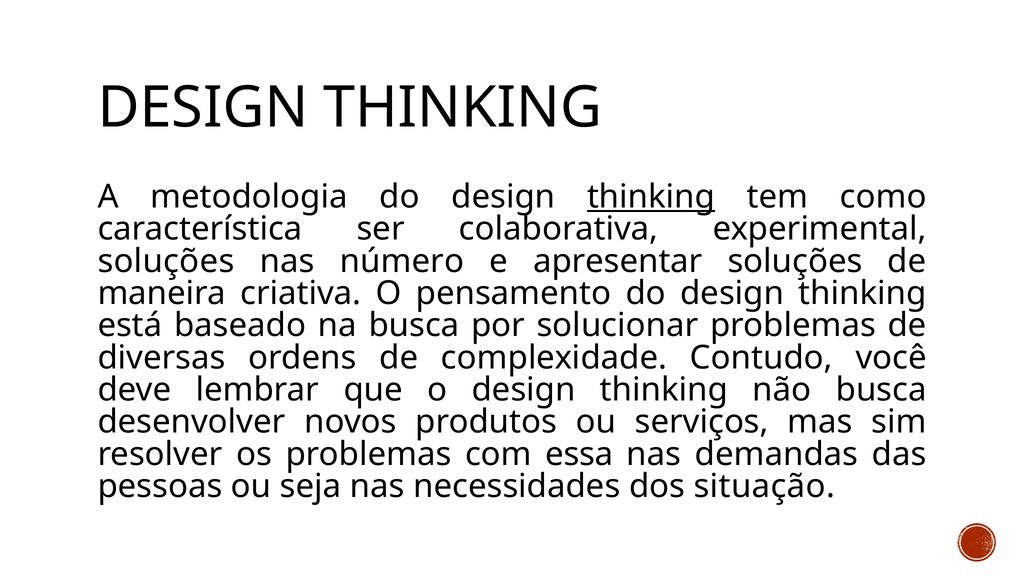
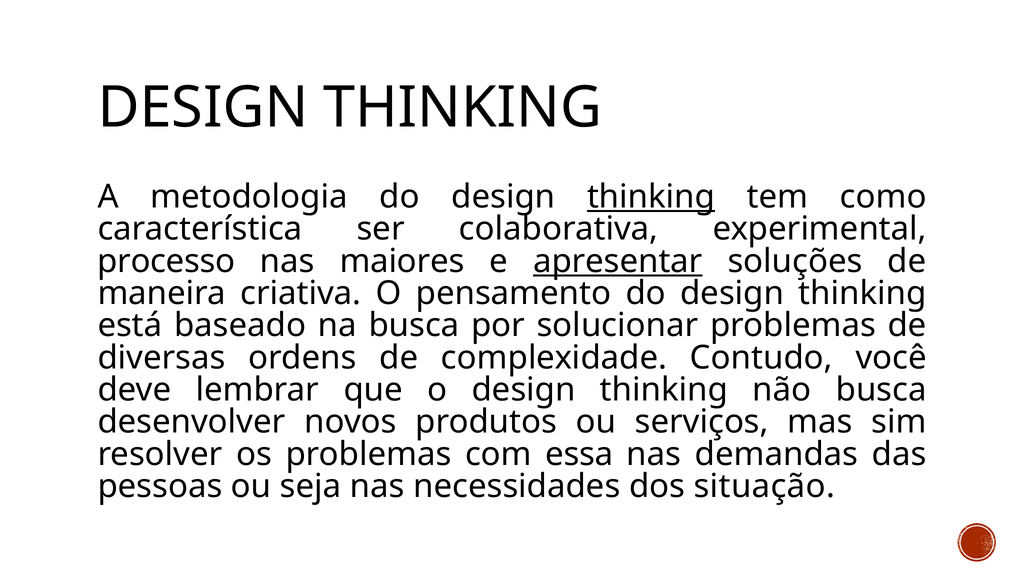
soluções at (166, 261): soluções -> processo
número: número -> maiores
apresentar underline: none -> present
